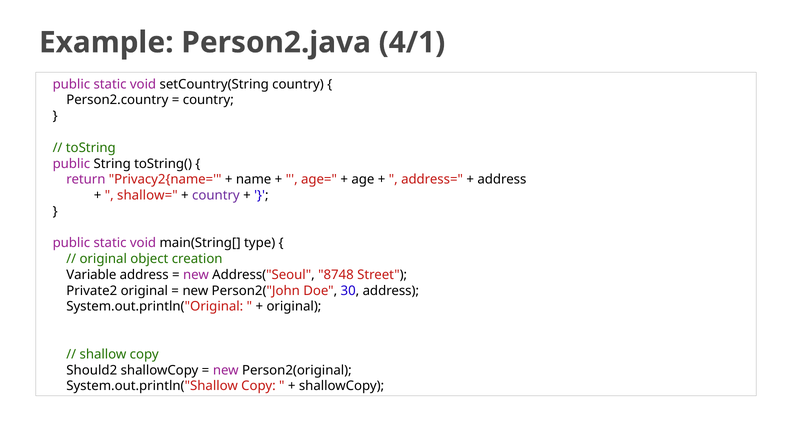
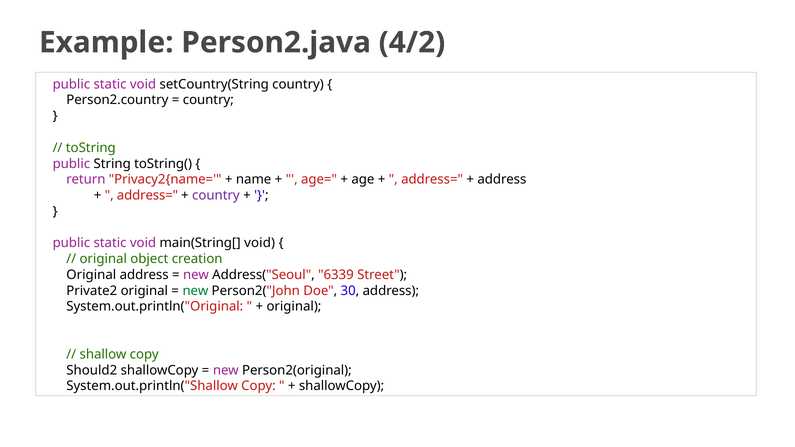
4/1: 4/1 -> 4/2
shallow= at (147, 196): shallow= -> address=
main(String[ type: type -> void
Variable at (91, 275): Variable -> Original
8748: 8748 -> 6339
new at (195, 291) colour: black -> green
